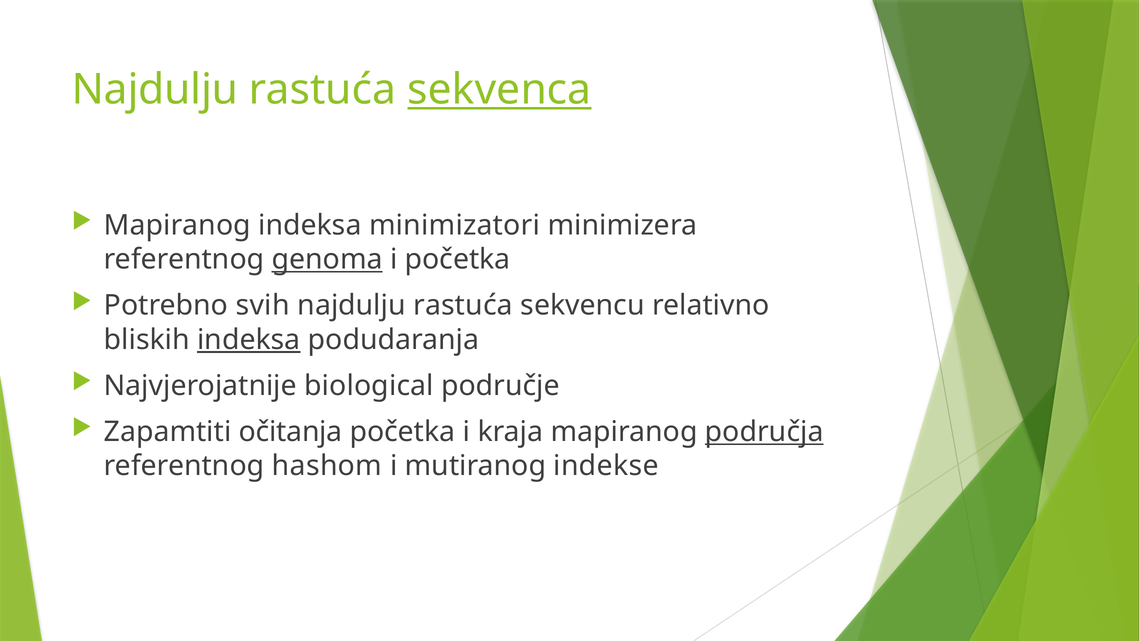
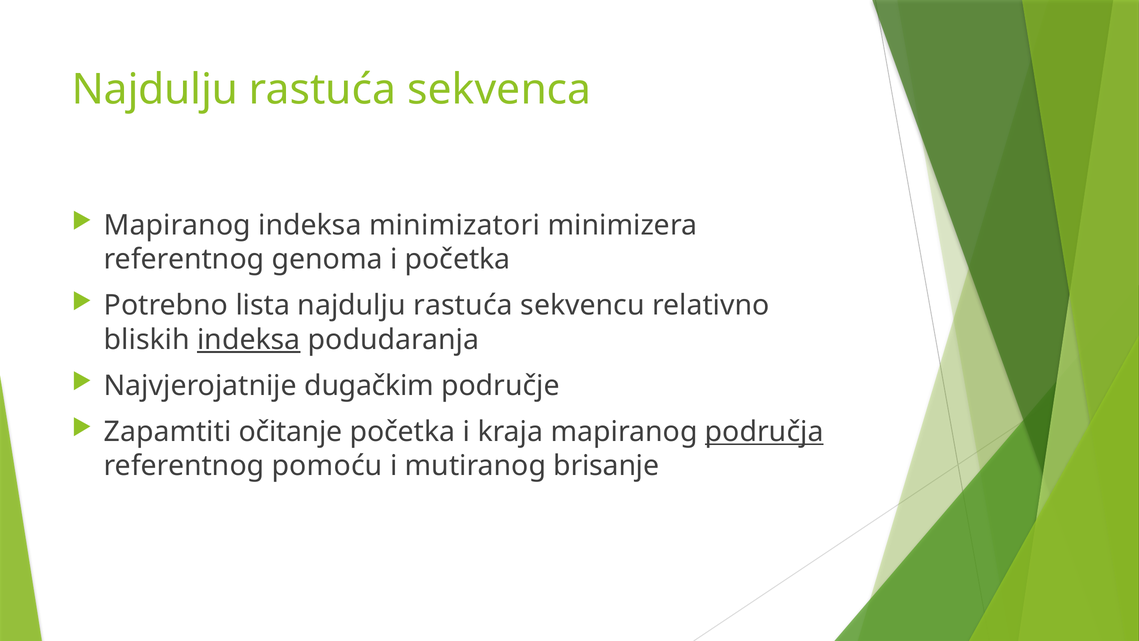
sekvenca underline: present -> none
genoma underline: present -> none
svih: svih -> lista
biological: biological -> dugačkim
očitanja: očitanja -> očitanje
hashom: hashom -> pomoću
indekse: indekse -> brisanje
